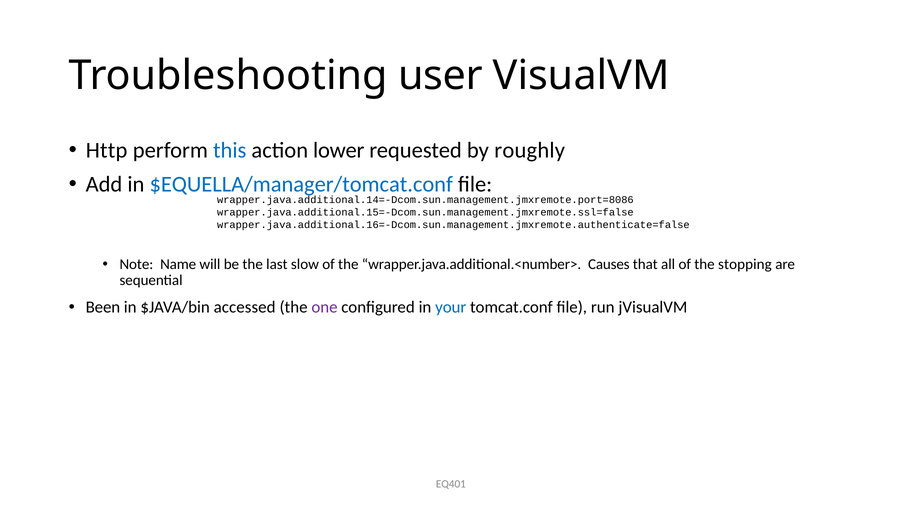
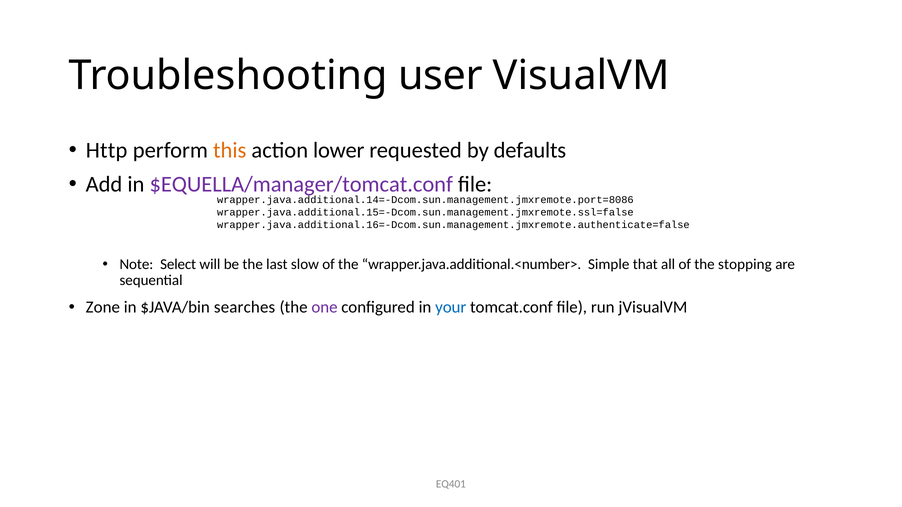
this colour: blue -> orange
roughly: roughly -> defaults
$EQUELLA/manager/tomcat.conf colour: blue -> purple
Name: Name -> Select
Causes: Causes -> Simple
Been: Been -> Zone
accessed: accessed -> searches
